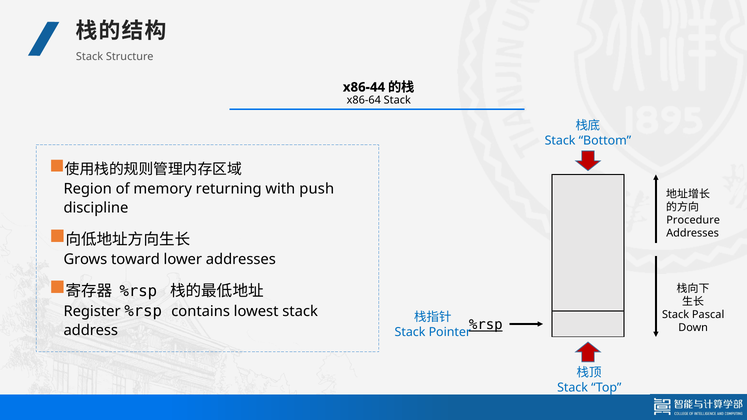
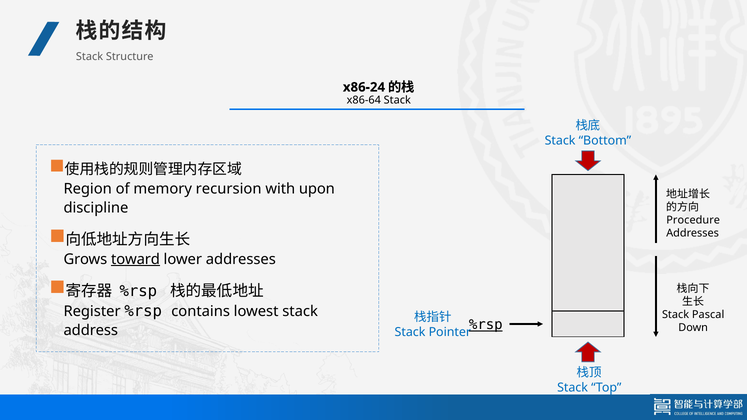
x86-44: x86-44 -> x86-24
returning: returning -> recursion
push: push -> upon
toward underline: none -> present
